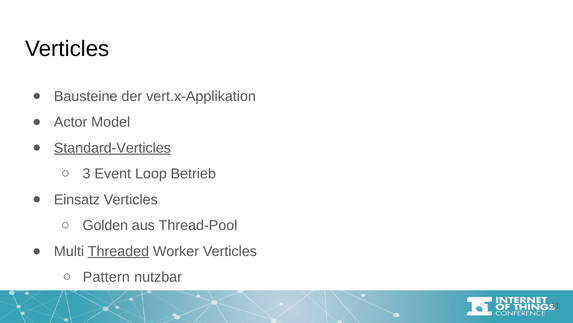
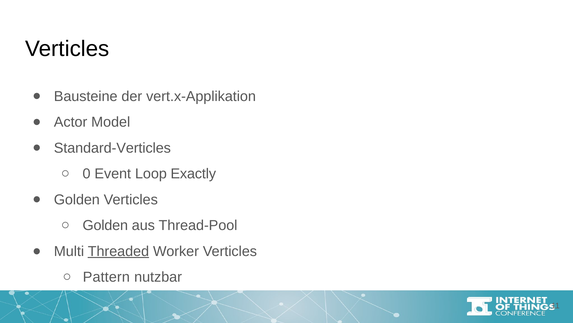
Standard-Verticles underline: present -> none
3: 3 -> 0
Betrieb: Betrieb -> Exactly
Einsatz at (77, 199): Einsatz -> Golden
